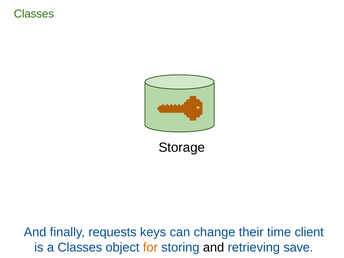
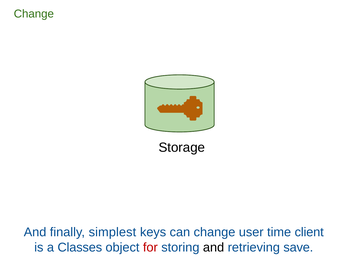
Classes at (34, 14): Classes -> Change
requests: requests -> simplest
their: their -> user
for colour: orange -> red
